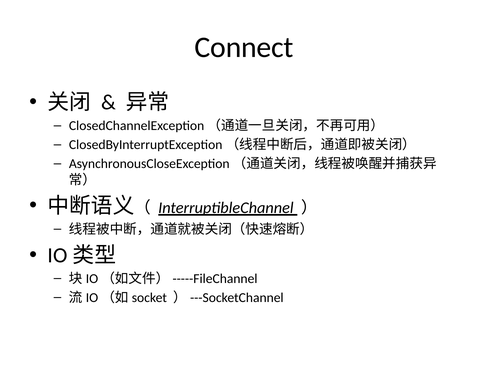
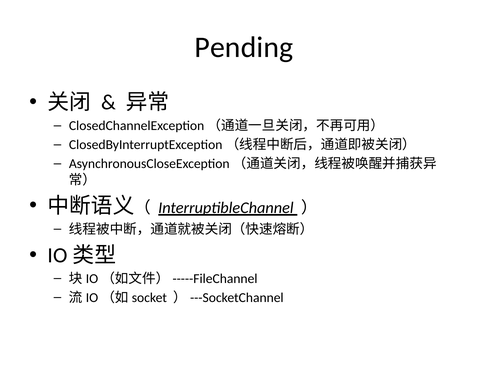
Connect: Connect -> Pending
